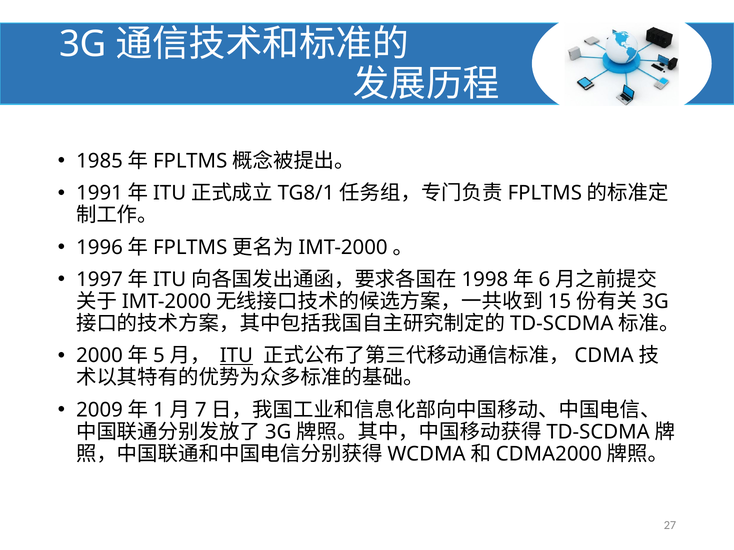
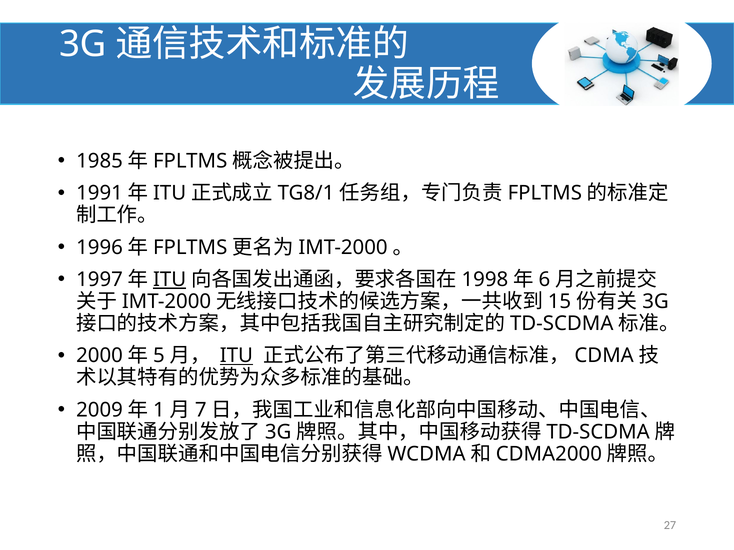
ITU at (170, 280) underline: none -> present
